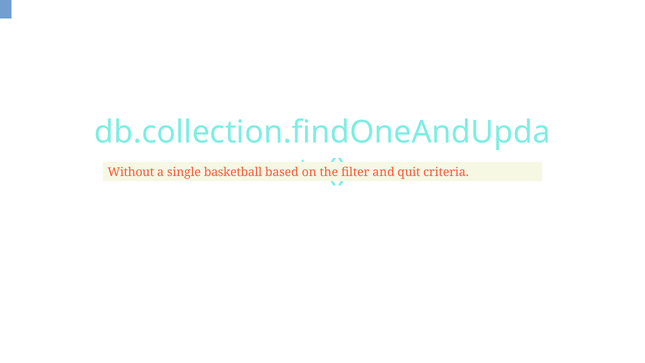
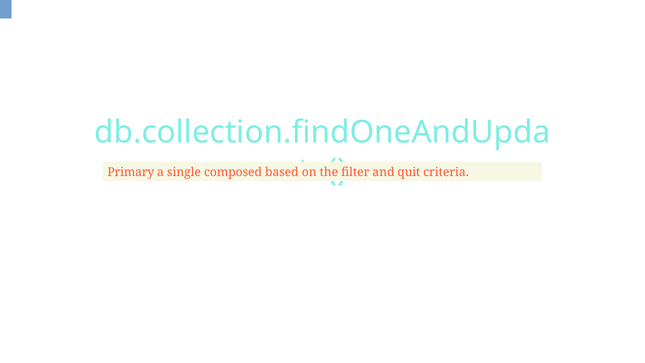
Without: Without -> Primary
basketball: basketball -> composed
